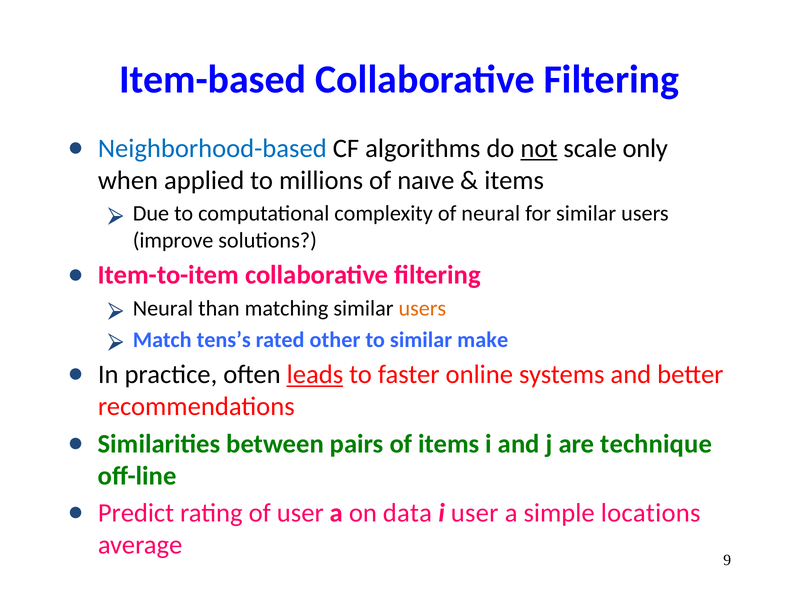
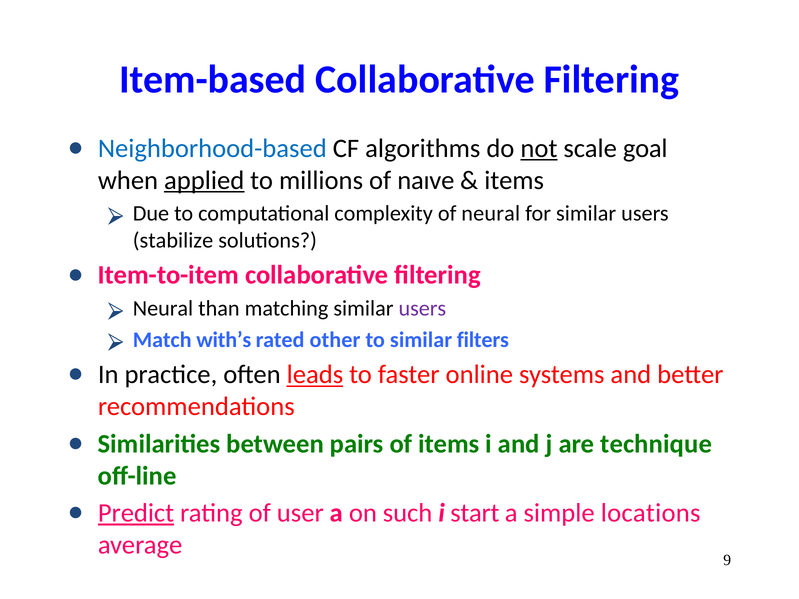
only: only -> goal
applied underline: none -> present
improve: improve -> stabilize
users at (422, 309) colour: orange -> purple
tens’s: tens’s -> with’s
make: make -> filters
Predict underline: none -> present
data: data -> such
i user: user -> start
